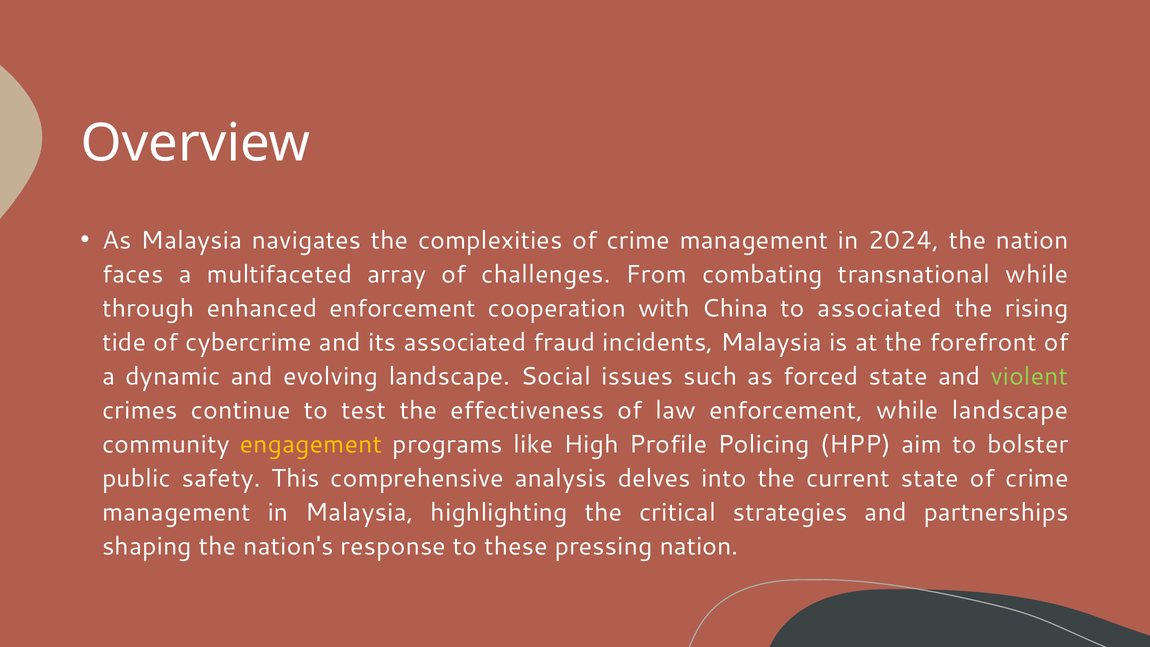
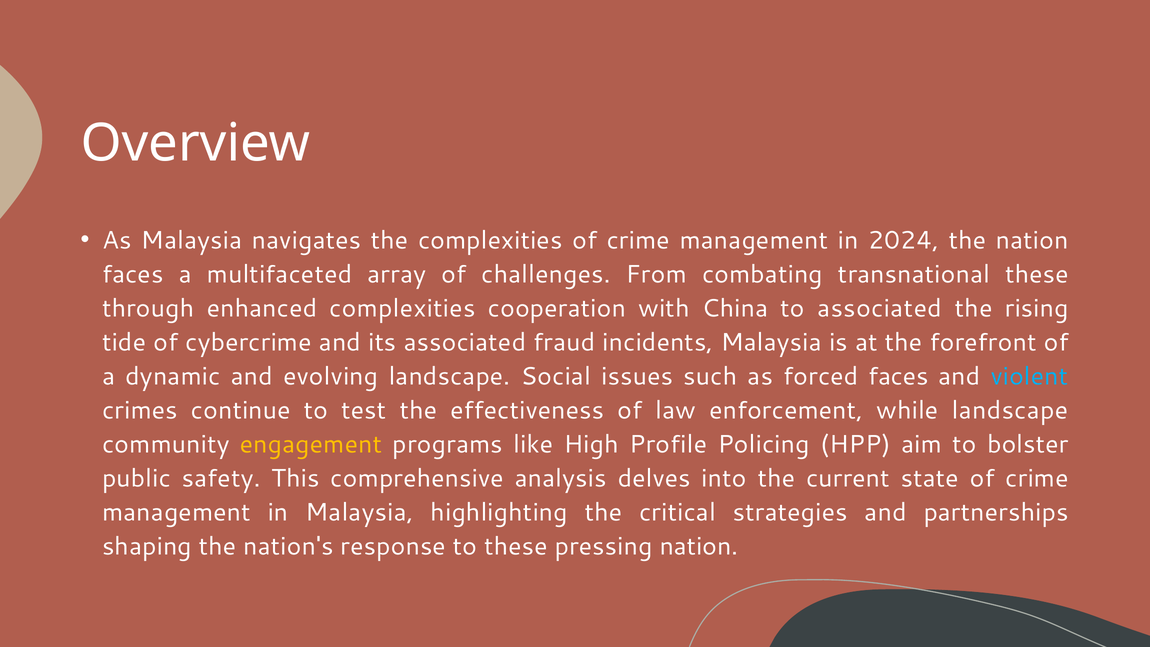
transnational while: while -> these
enhanced enforcement: enforcement -> complexities
forced state: state -> faces
violent colour: light green -> light blue
